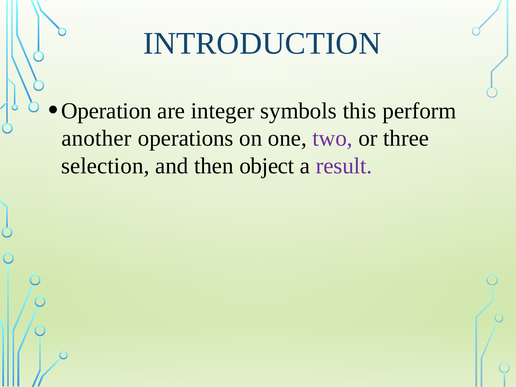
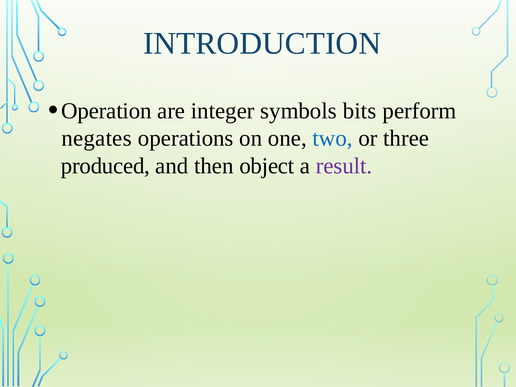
this: this -> bits
another: another -> negates
two colour: purple -> blue
selection: selection -> produced
